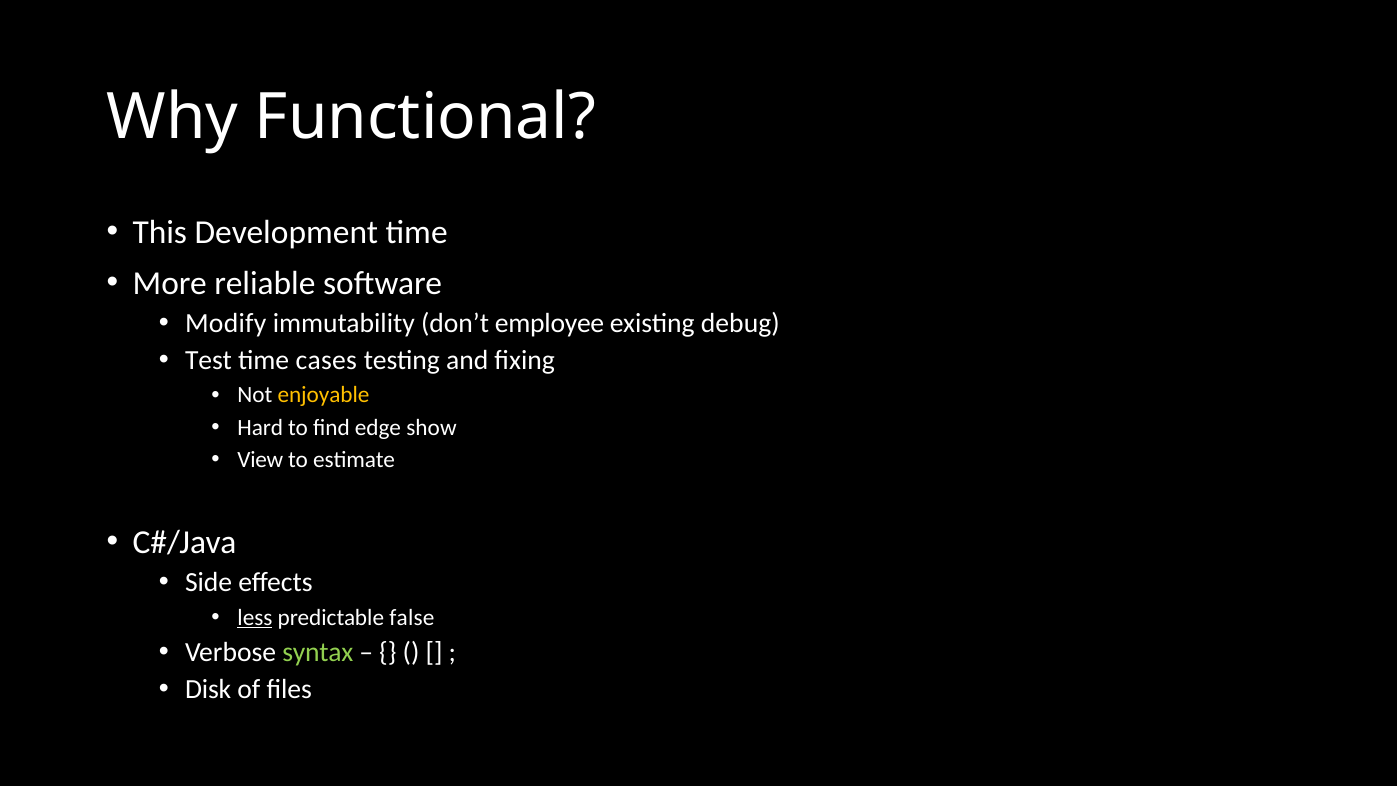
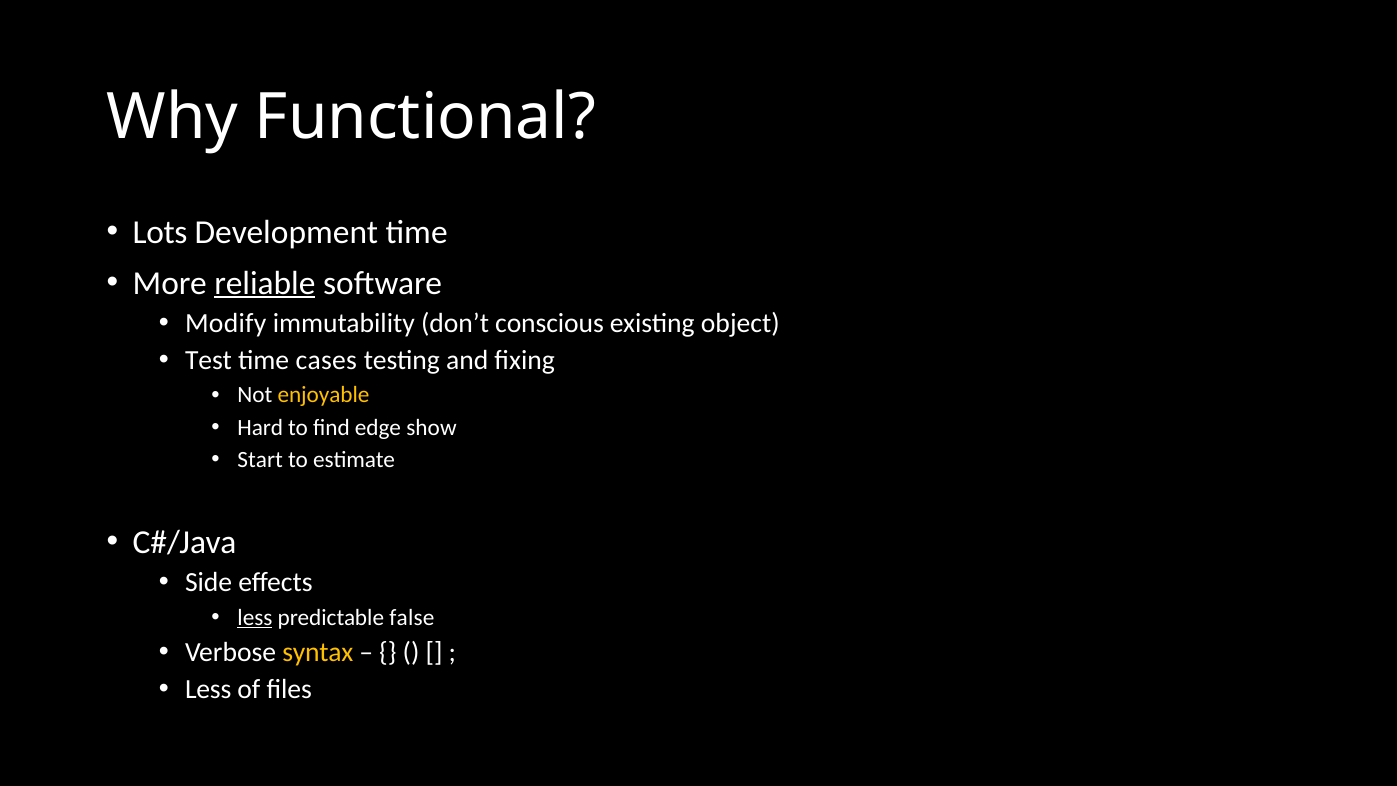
This: This -> Lots
reliable underline: none -> present
employee: employee -> conscious
debug: debug -> object
View: View -> Start
syntax colour: light green -> yellow
Disk at (208, 689): Disk -> Less
